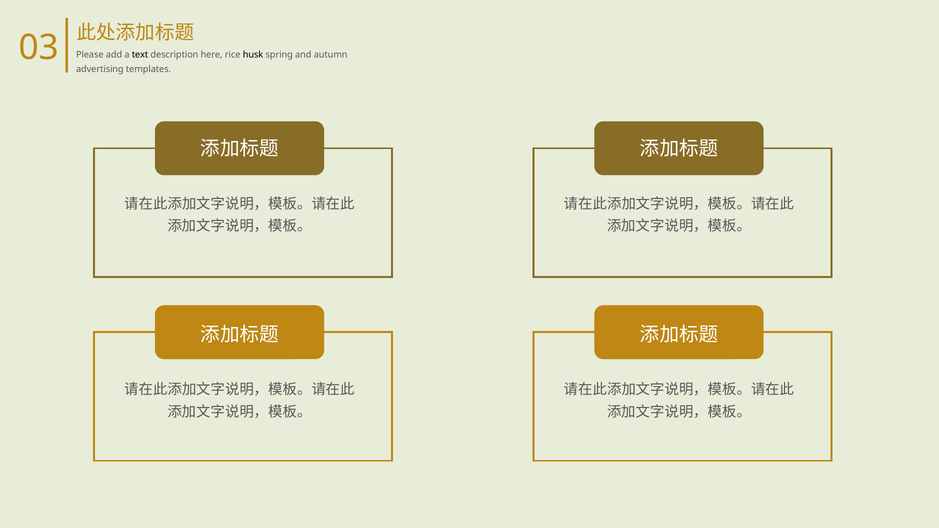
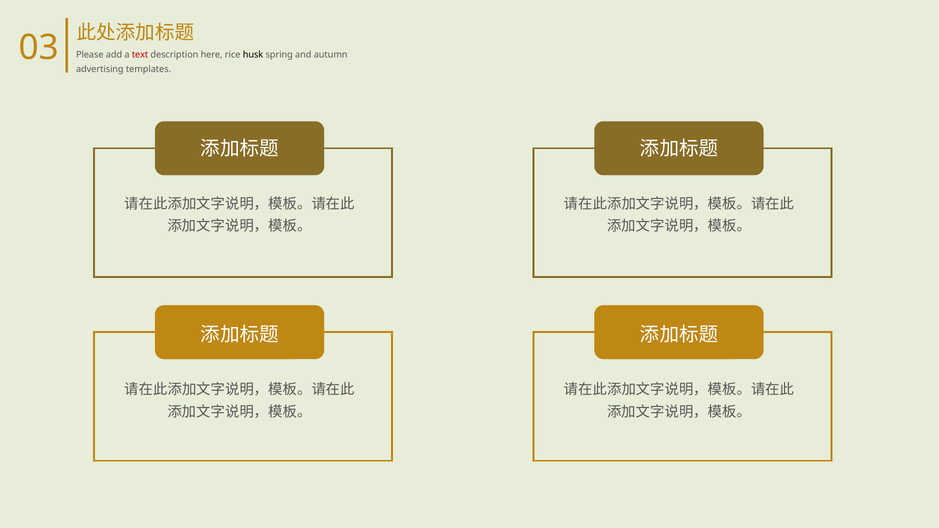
text colour: black -> red
